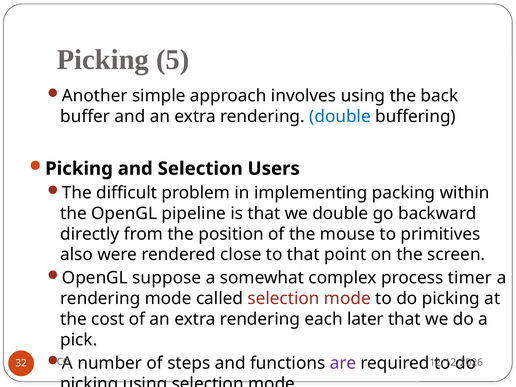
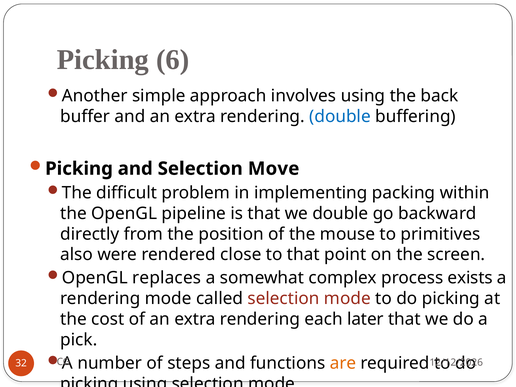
5: 5 -> 6
Users: Users -> Move
suppose: suppose -> replaces
timer: timer -> exists
are colour: purple -> orange
